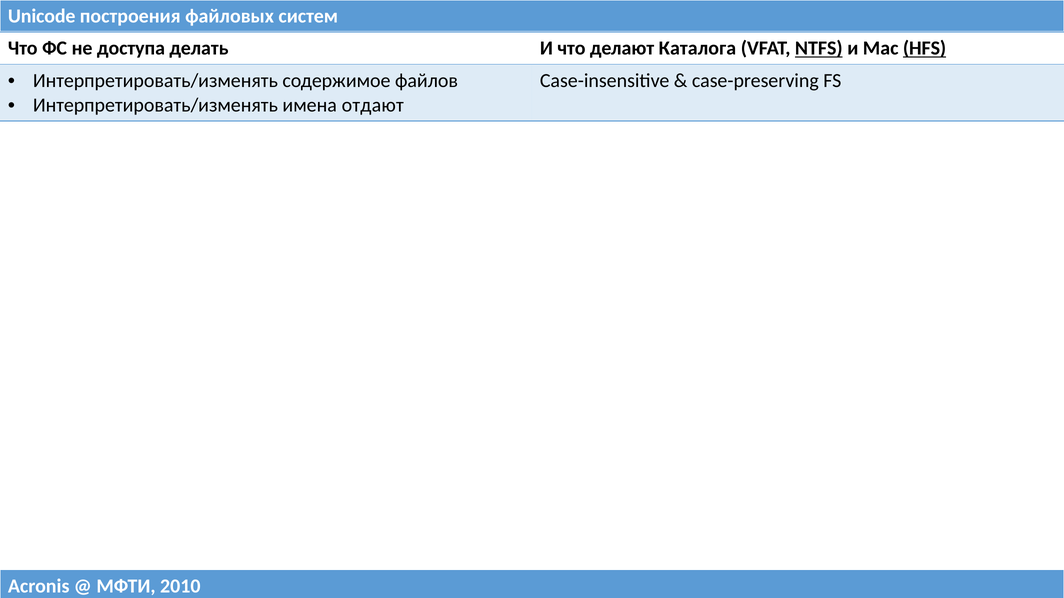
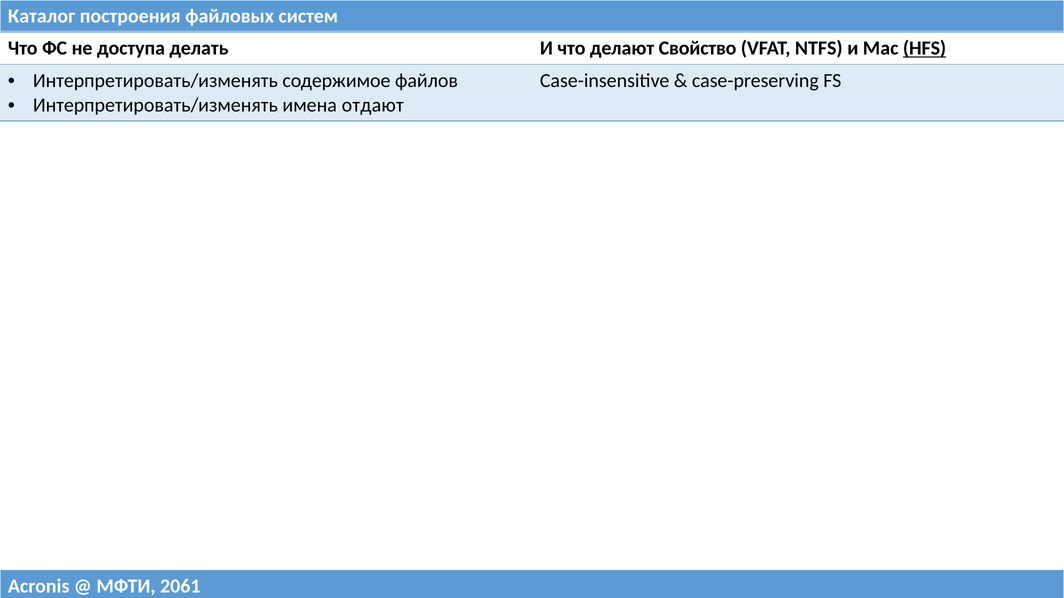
Unicode: Unicode -> Каталог
Каталога: Каталога -> Свойство
NTFS underline: present -> none
2010: 2010 -> 2061
